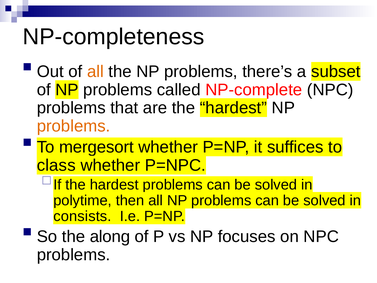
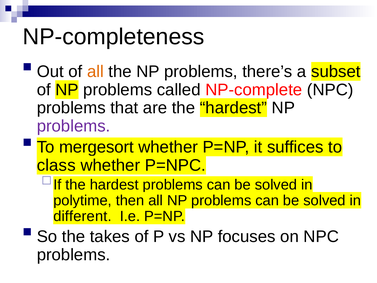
problems at (74, 126) colour: orange -> purple
consists: consists -> different
along: along -> takes
